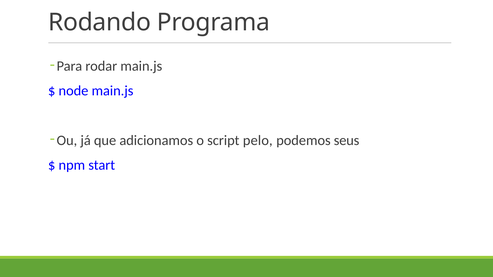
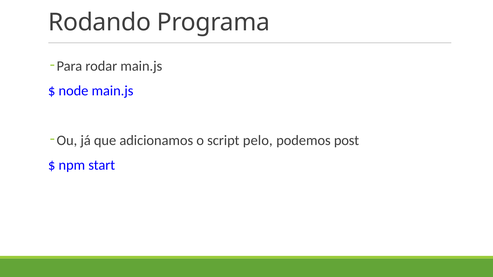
seus: seus -> post
